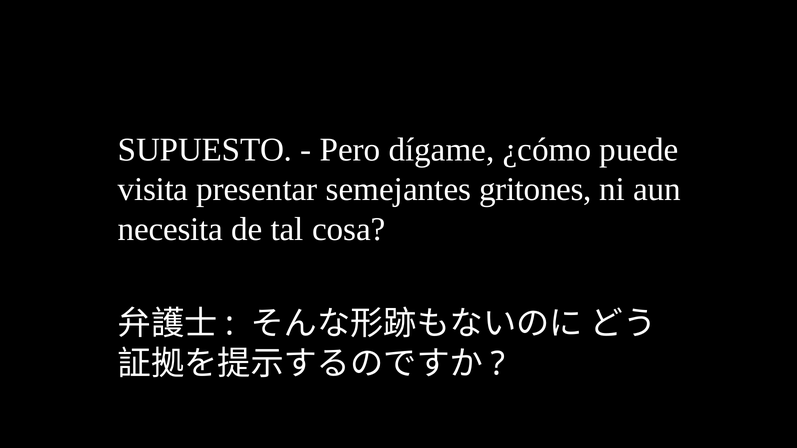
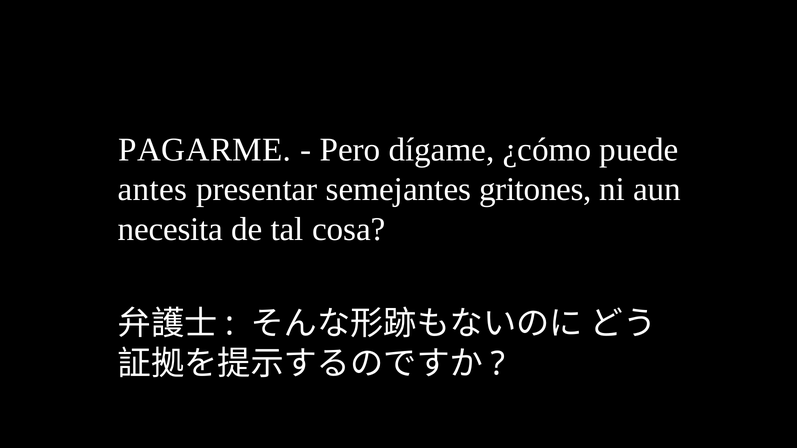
SUPUESTO: SUPUESTO -> PAGARME
visita: visita -> antes
